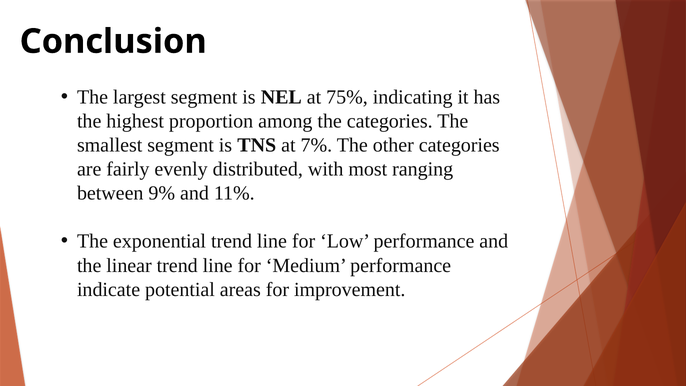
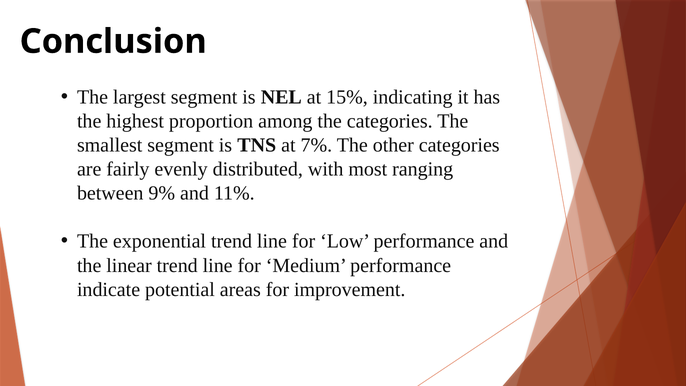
75%: 75% -> 15%
